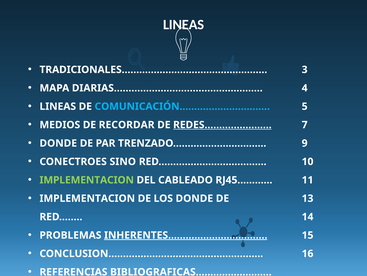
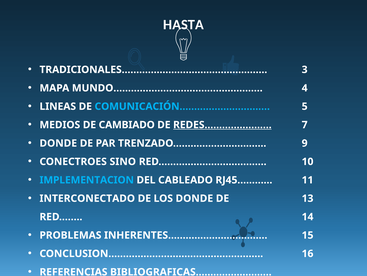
LINEAS at (184, 25): LINEAS -> HASTA
DIARIAS……………………………………………: DIARIAS…………………………………………… -> MUNDO……………………………………………
RECORDAR: RECORDAR -> CAMBIADO
IMPLEMENTACION at (87, 180) colour: light green -> light blue
IMPLEMENTACION at (87, 199): IMPLEMENTACION -> INTERCONECTADO
INHERENTES…………………………… underline: present -> none
